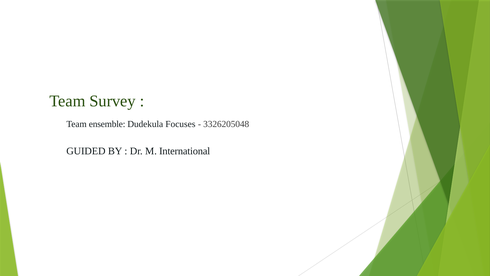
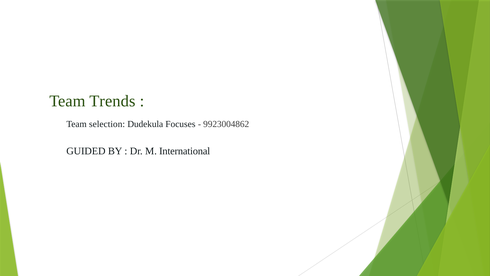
Survey: Survey -> Trends
ensemble: ensemble -> selection
3326205048: 3326205048 -> 9923004862
